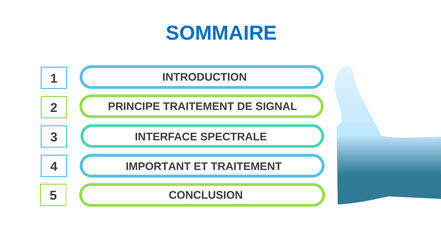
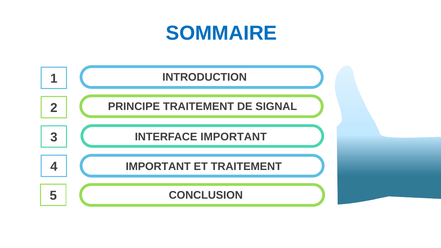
INTERFACE SPECTRALE: SPECTRALE -> IMPORTANT
